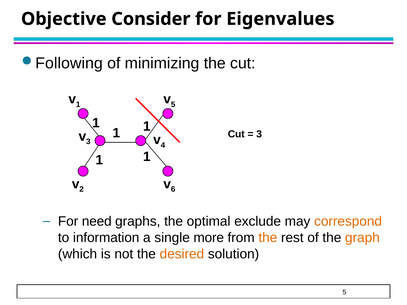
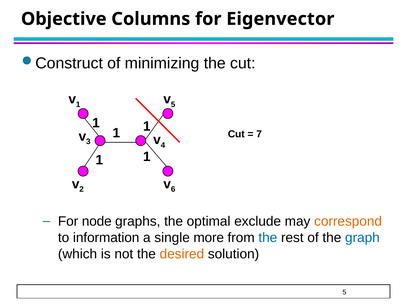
Consider: Consider -> Columns
Eigenvalues: Eigenvalues -> Eigenvector
Following: Following -> Construct
3 at (259, 134): 3 -> 7
need: need -> node
the at (268, 238) colour: orange -> blue
graph colour: orange -> blue
